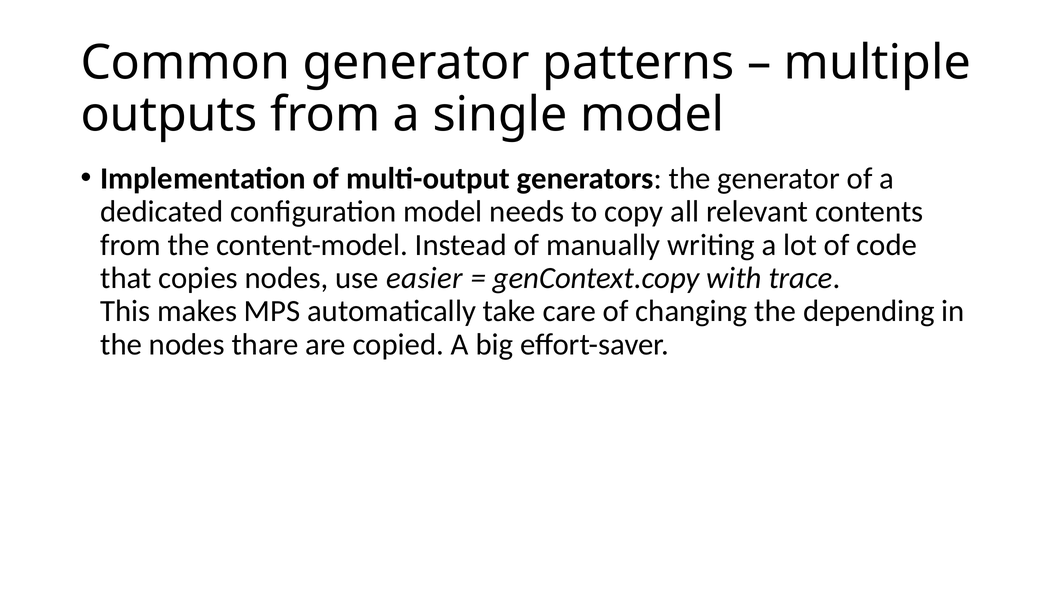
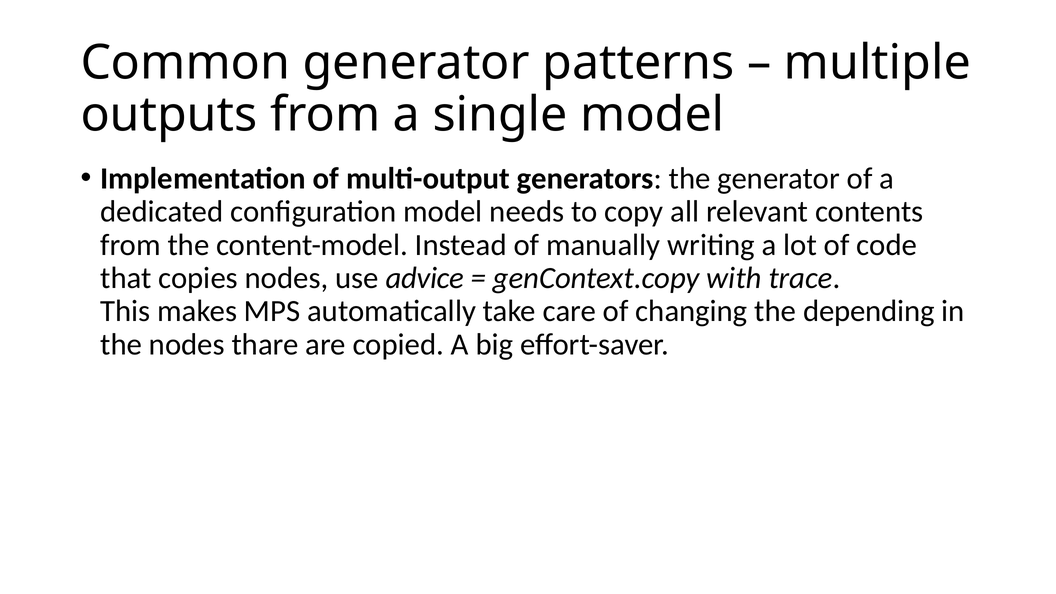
easier: easier -> advice
